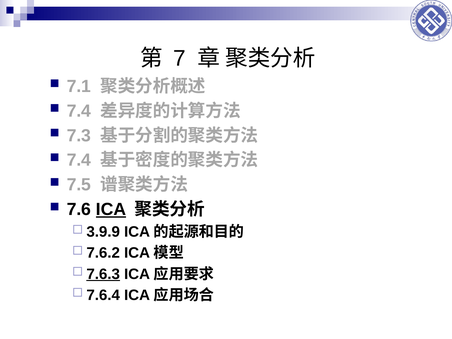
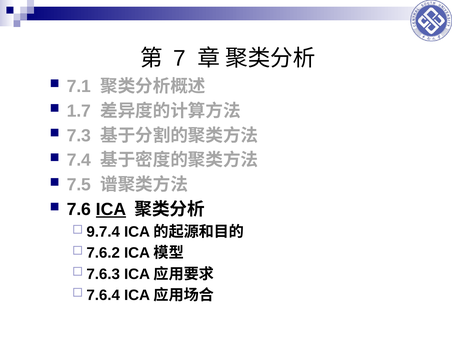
7.4 at (79, 111): 7.4 -> 1.7
3.9.9: 3.9.9 -> 9.7.4
7.6.3 underline: present -> none
